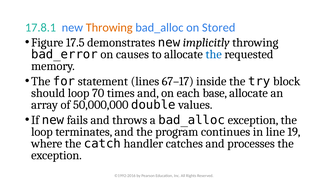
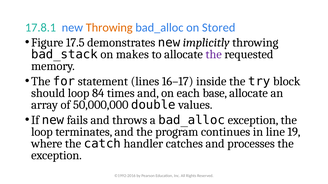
bad_error: bad_error -> bad_stack
causes: causes -> makes
the at (214, 55) colour: blue -> purple
67–17: 67–17 -> 16–17
70: 70 -> 84
